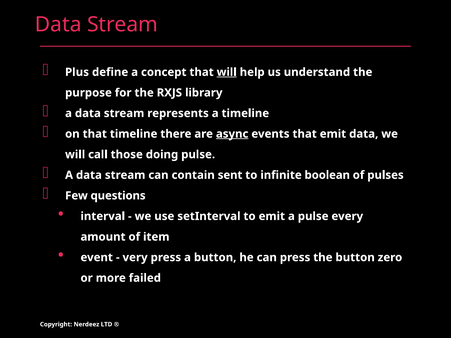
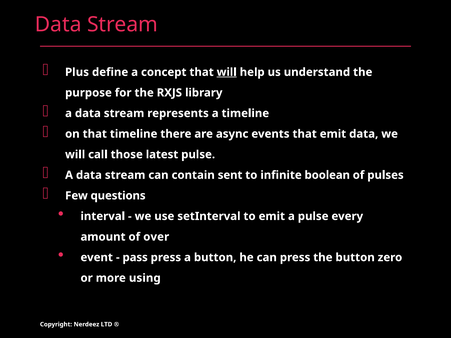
async underline: present -> none
doing: doing -> latest
item: item -> over
very: very -> pass
failed: failed -> using
